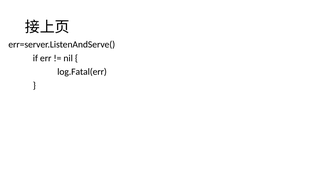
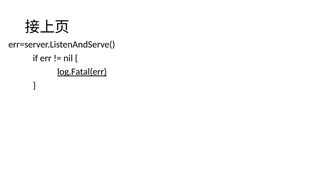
log.Fatal(err underline: none -> present
